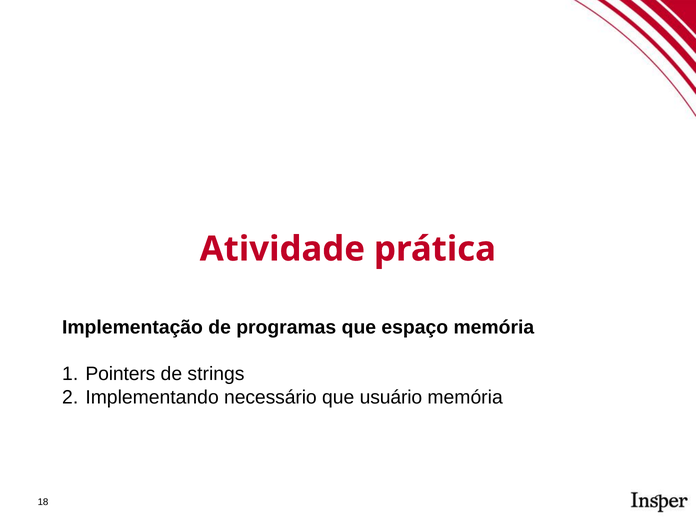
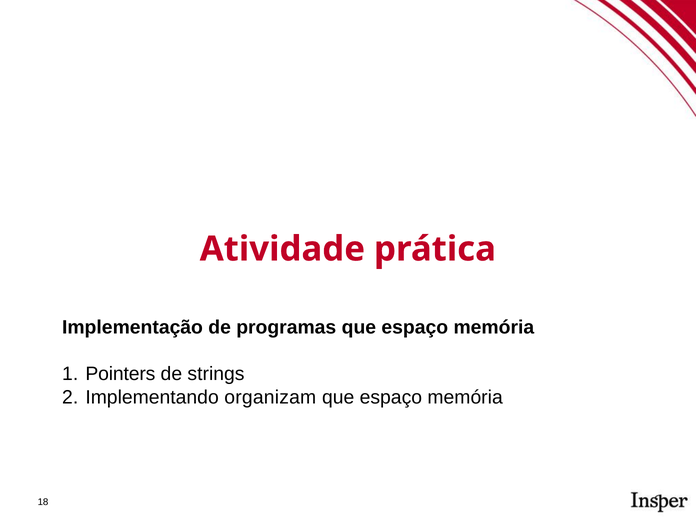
necessário: necessário -> organizam
usuário at (391, 397): usuário -> espaço
